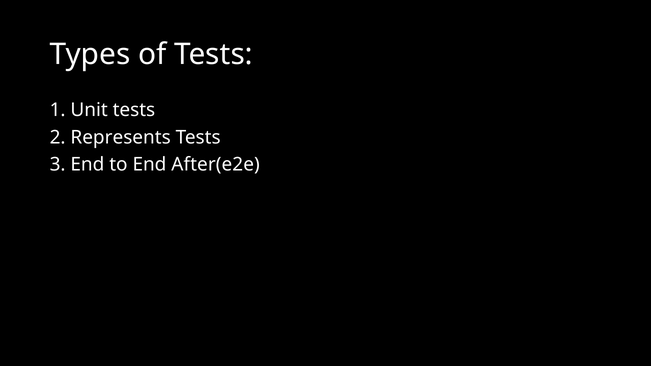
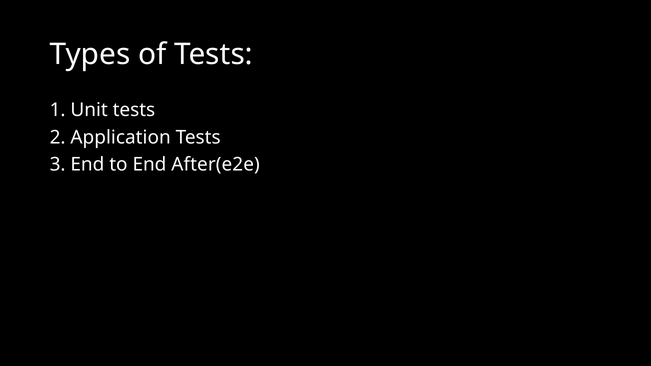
Represents: Represents -> Application
